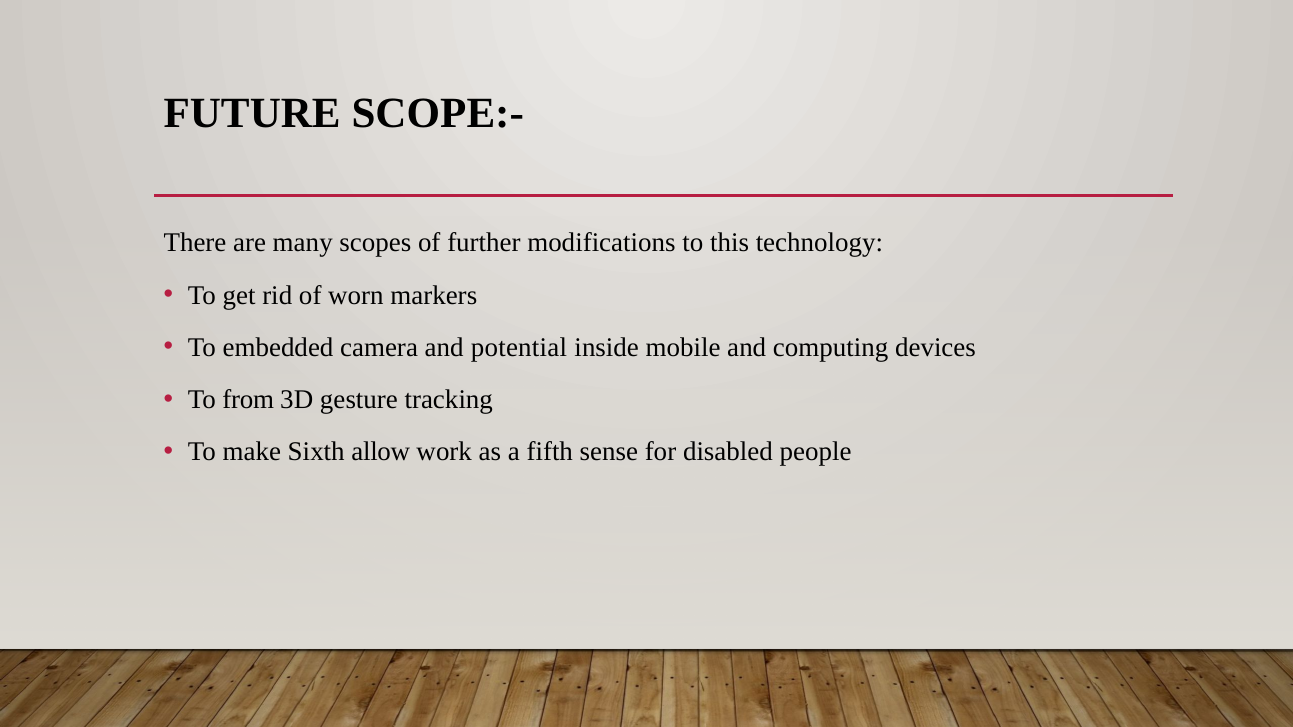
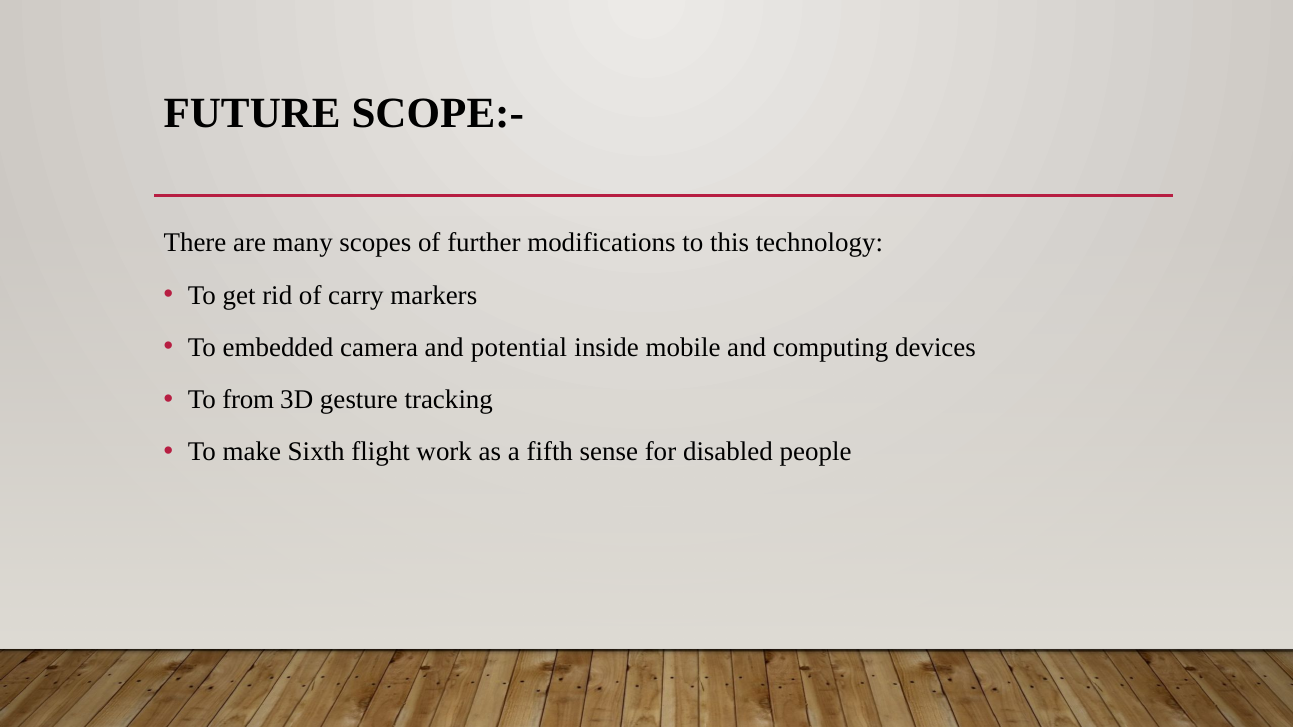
worn: worn -> carry
allow: allow -> flight
